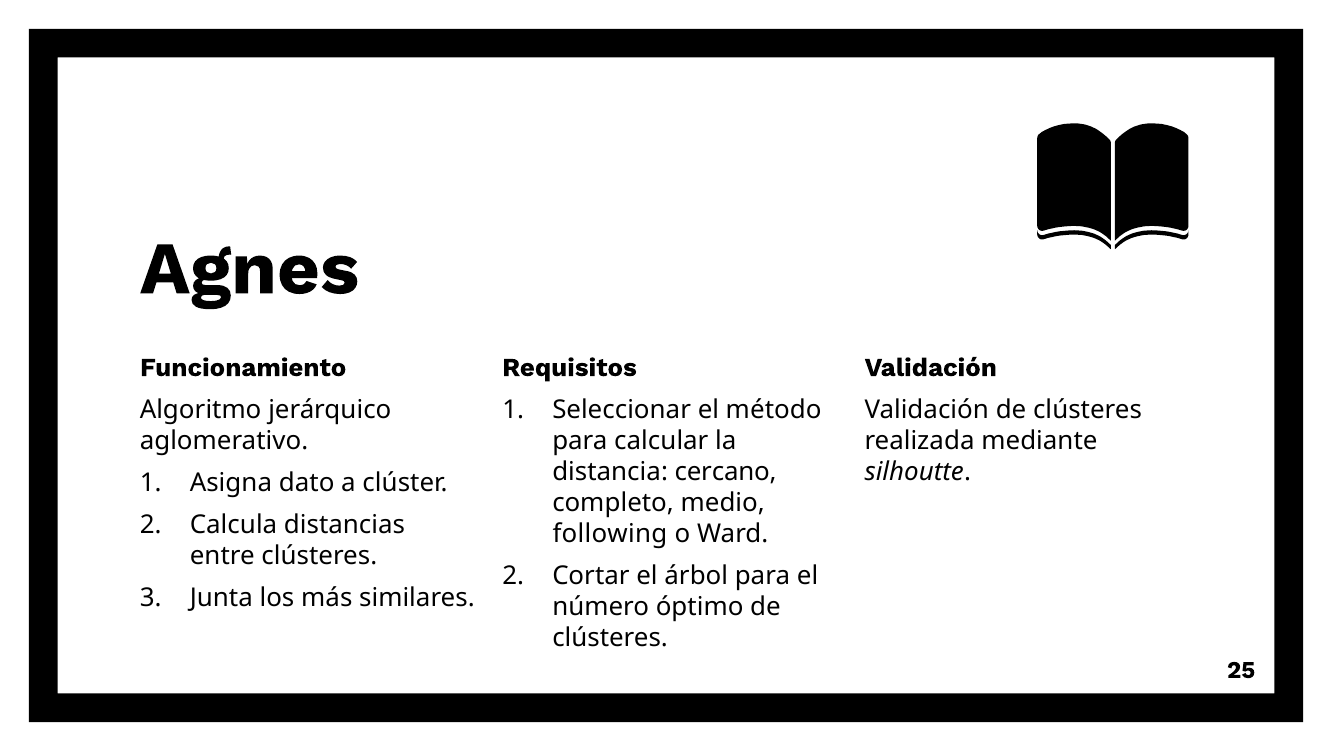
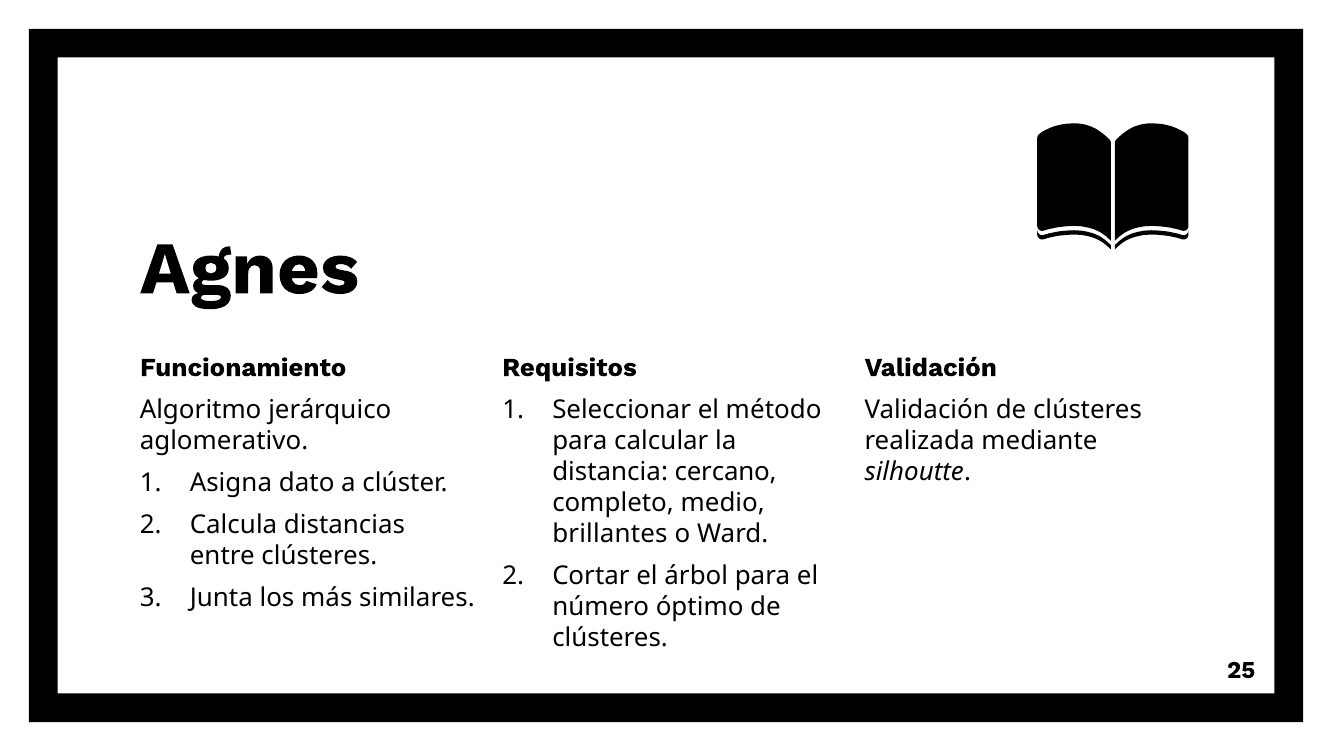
following: following -> brillantes
